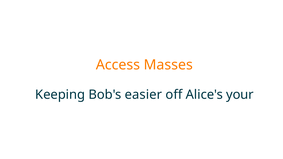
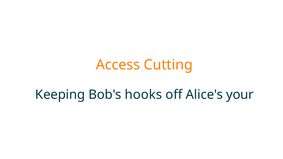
Masses: Masses -> Cutting
easier: easier -> hooks
